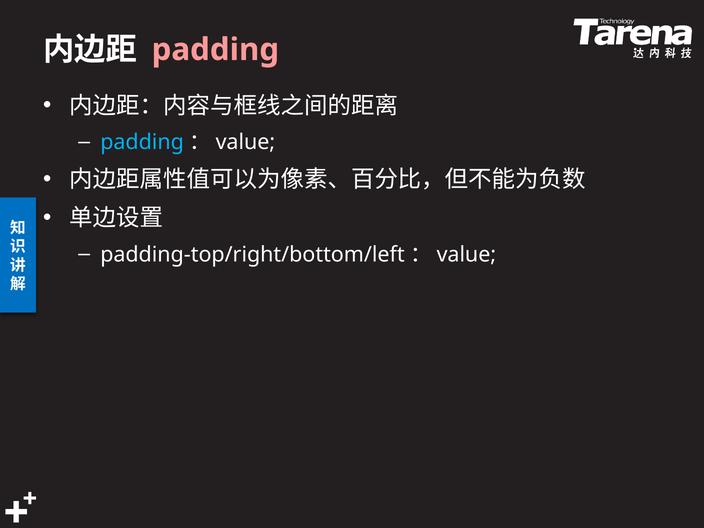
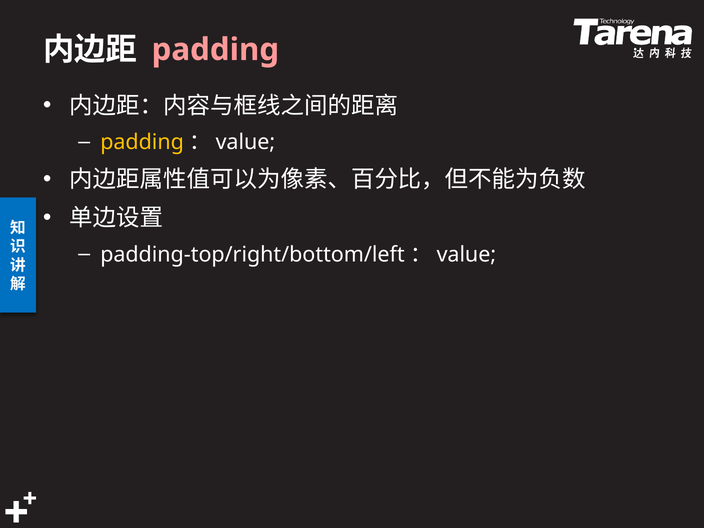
padding at (142, 142) colour: light blue -> yellow
